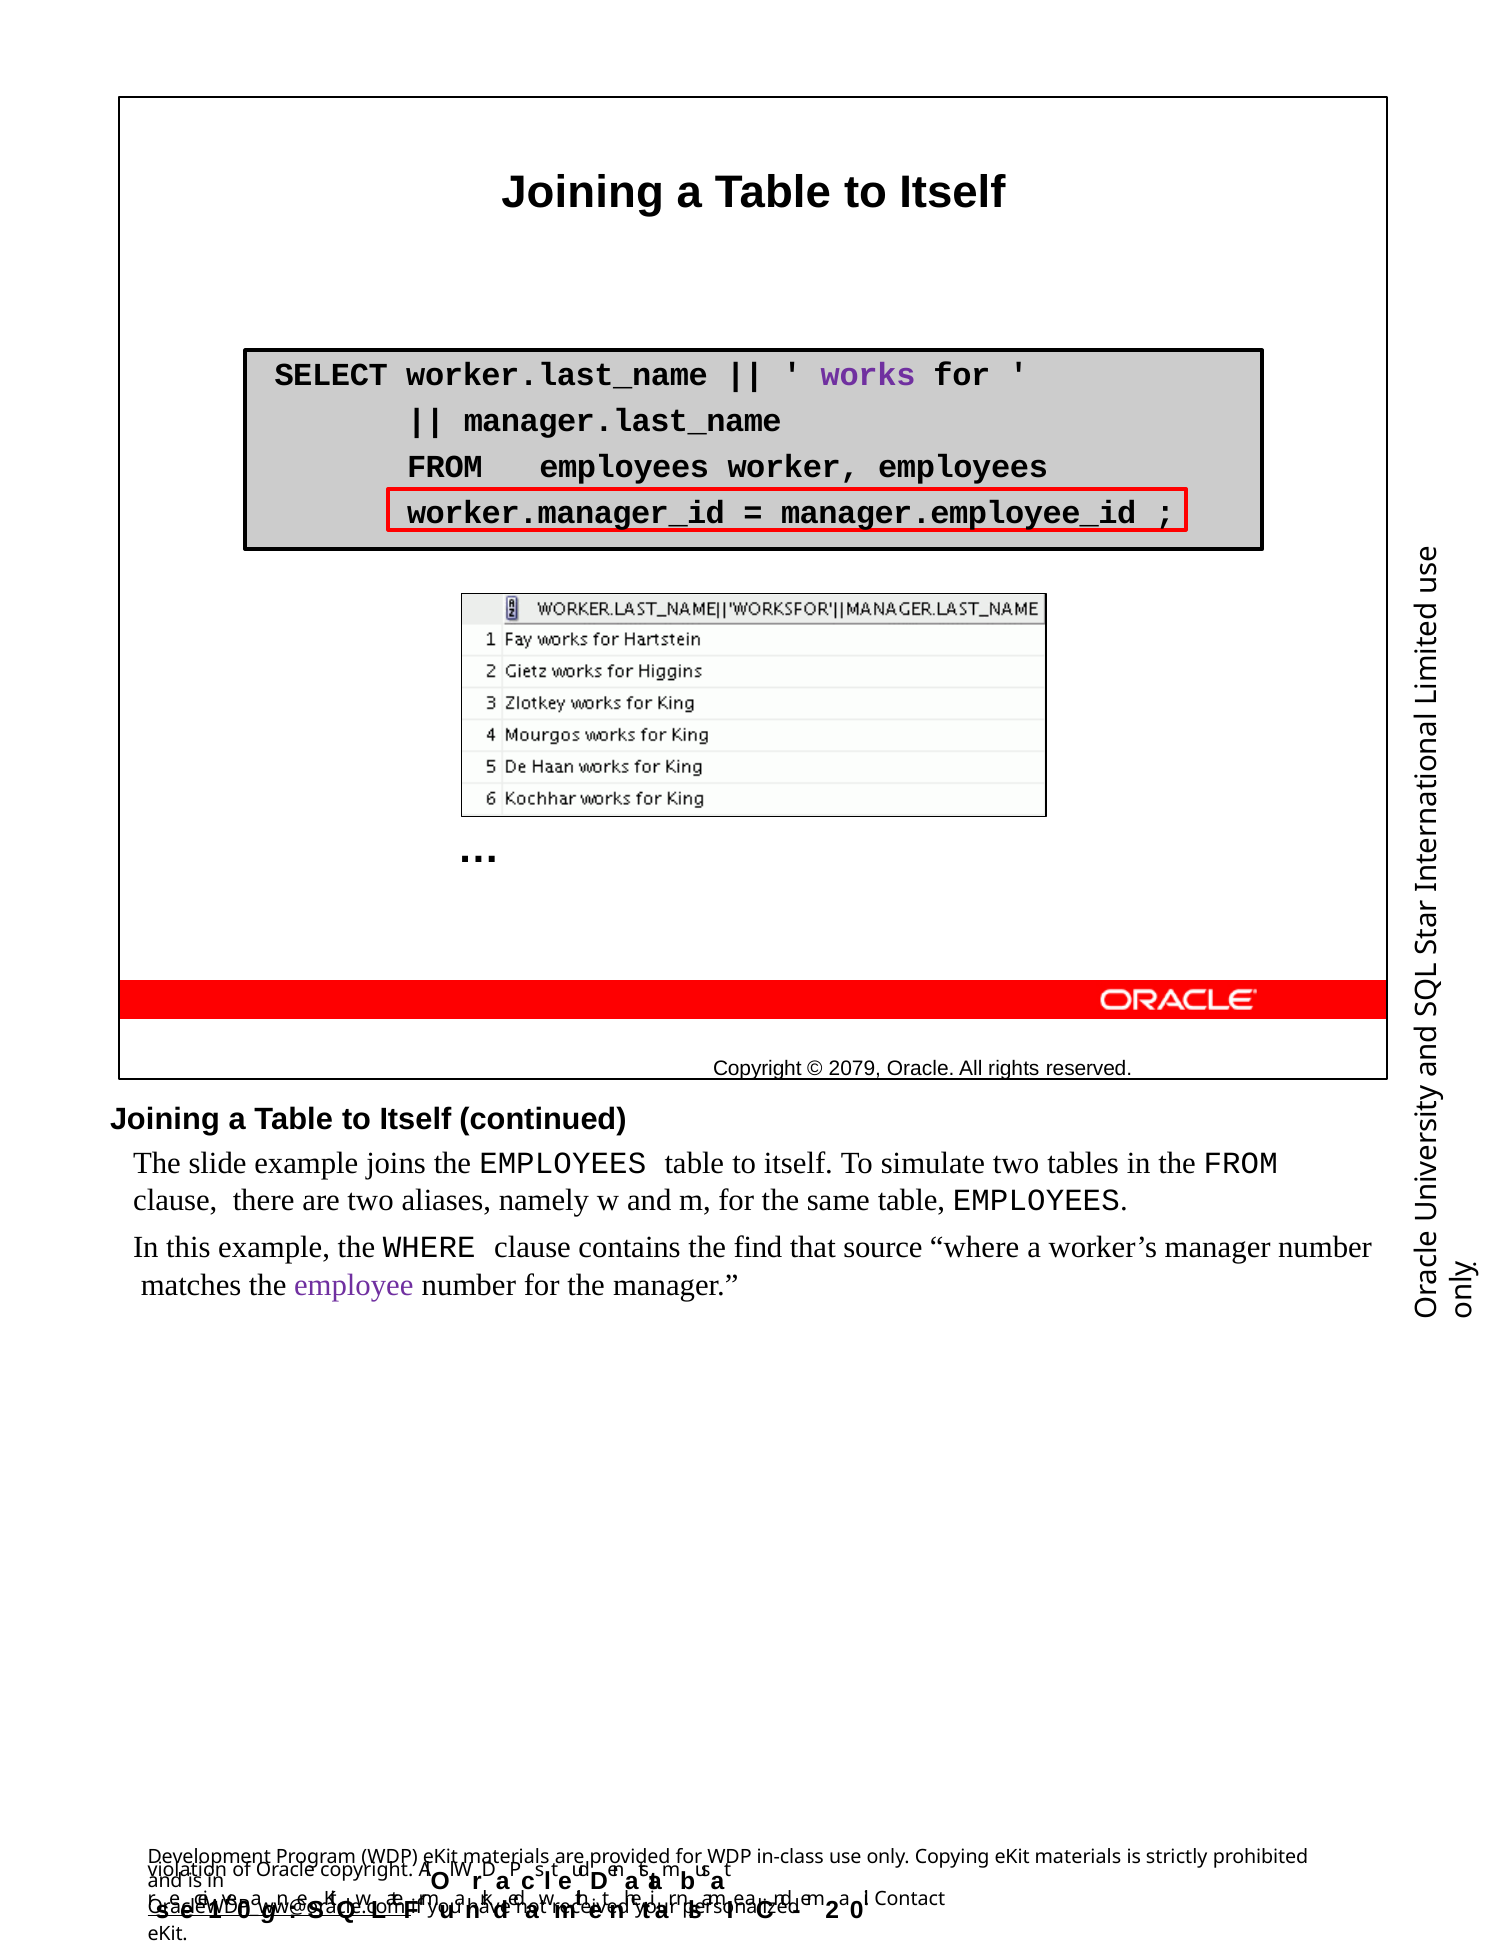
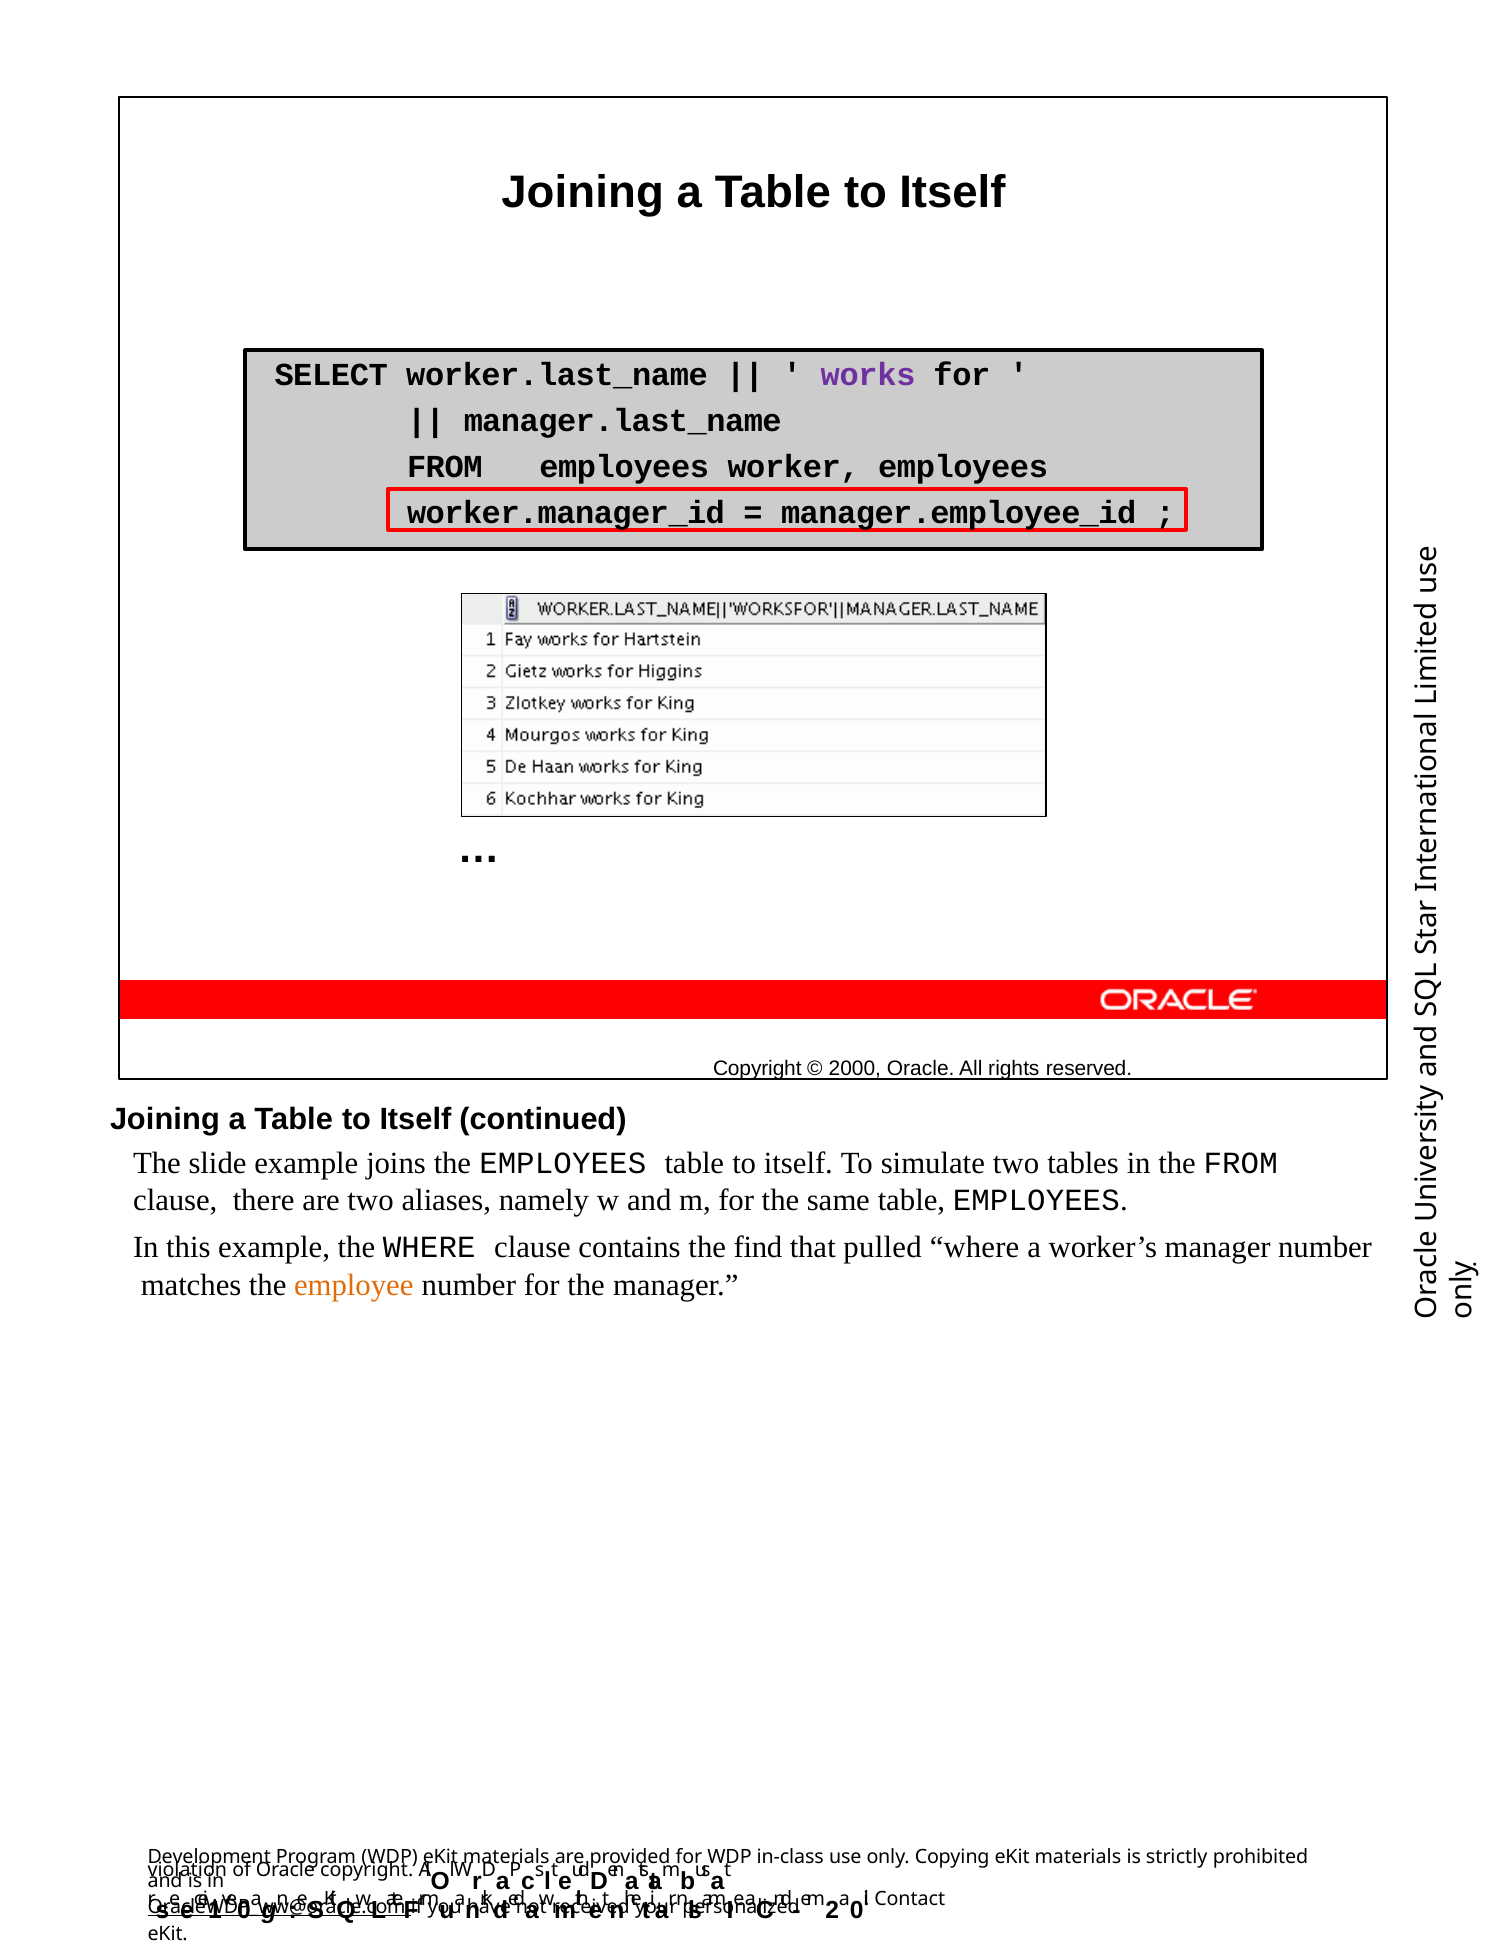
2079: 2079 -> 2000
source: source -> pulled
employee colour: purple -> orange
